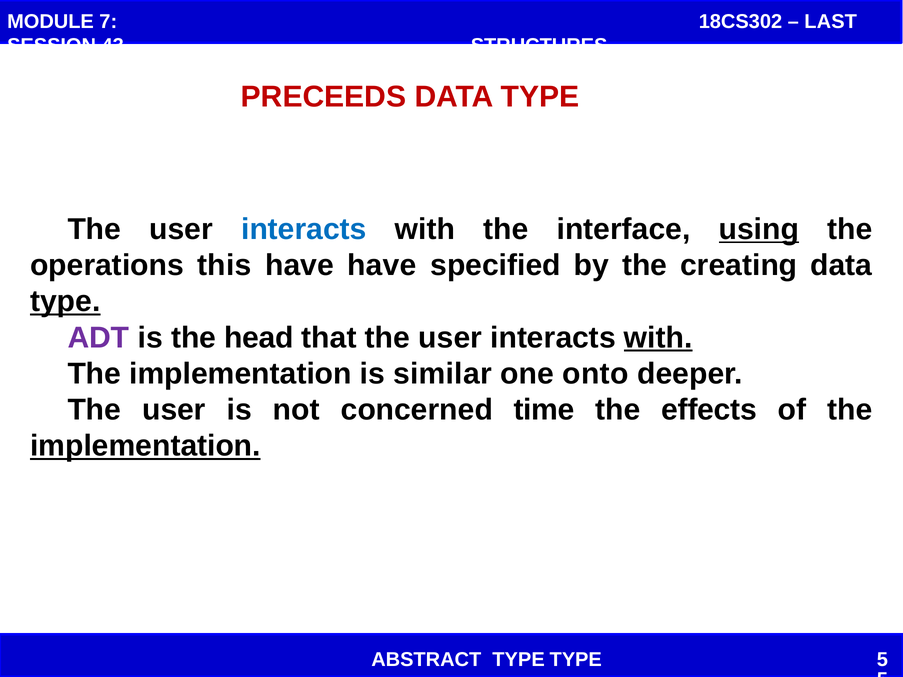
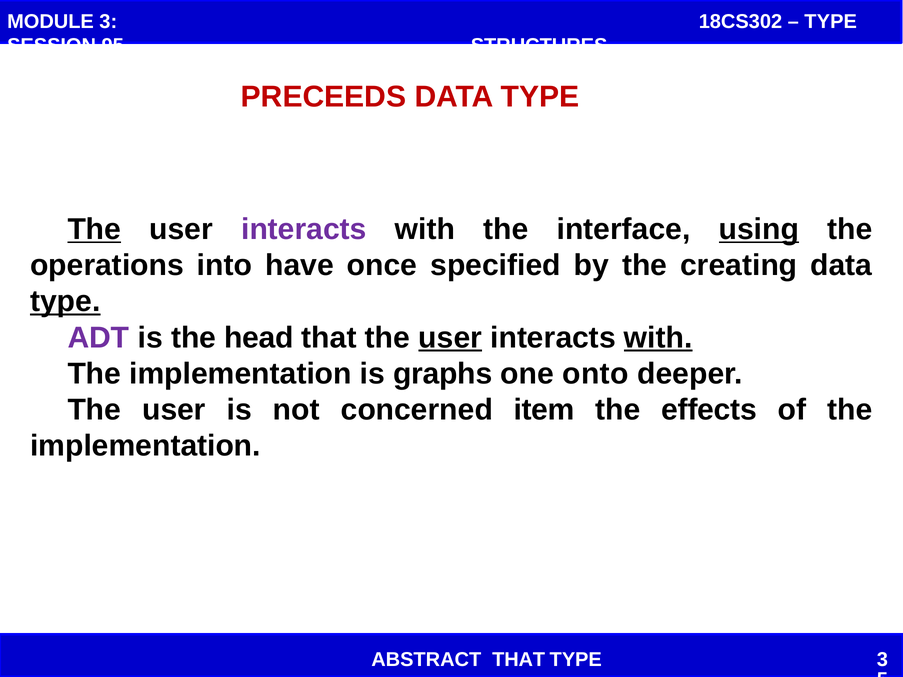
MODULE 7: 7 -> 3
LAST at (831, 21): LAST -> TYPE
43: 43 -> 95
The at (94, 229) underline: none -> present
interacts at (304, 229) colour: blue -> purple
this: this -> into
have have: have -> once
user at (450, 338) underline: none -> present
similar: similar -> graphs
time: time -> item
implementation at (145, 446) underline: present -> none
ABSTRACT TYPE: TYPE -> THAT
TYPE 5: 5 -> 3
